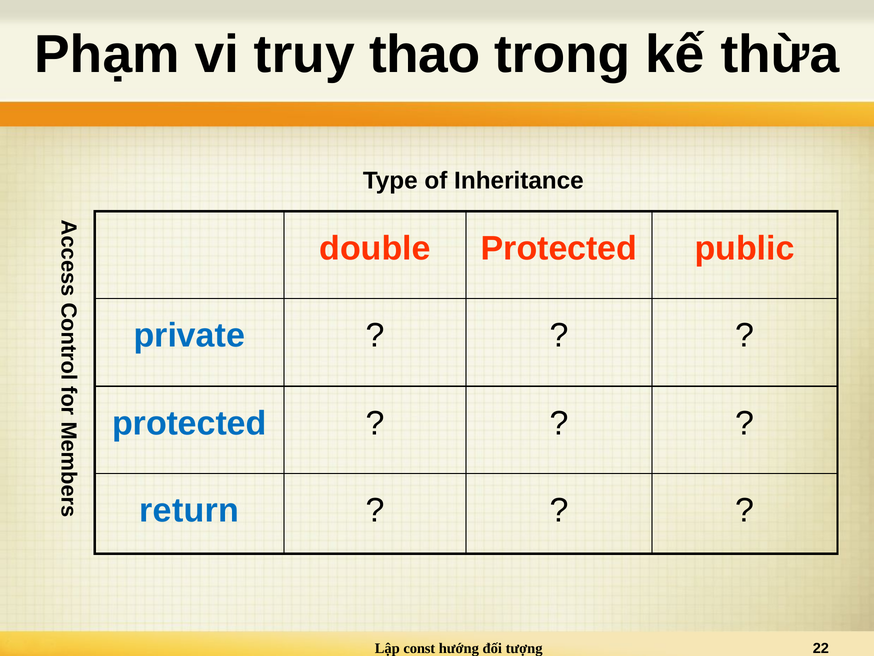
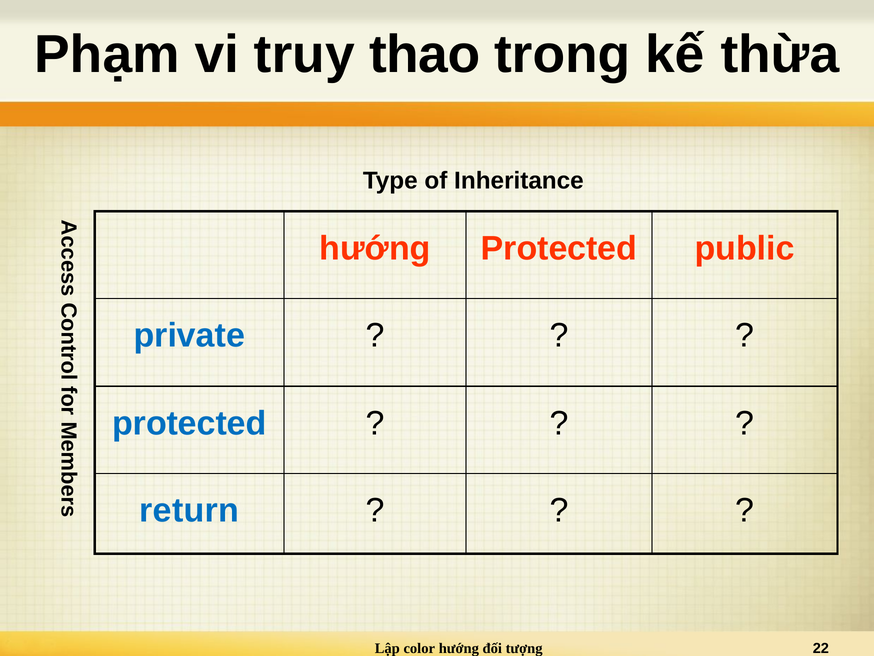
double at (375, 248): double -> hướng
const: const -> color
